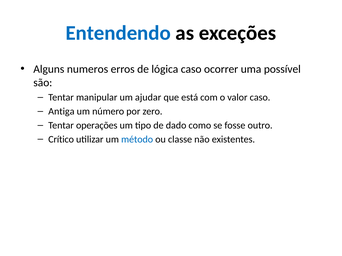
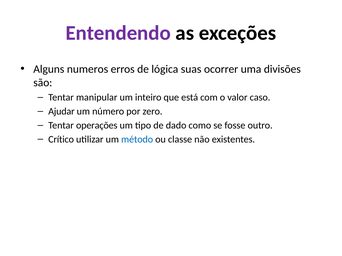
Entendendo colour: blue -> purple
lógica caso: caso -> suas
possível: possível -> divisões
ajudar: ajudar -> inteiro
Antiga: Antiga -> Ajudar
